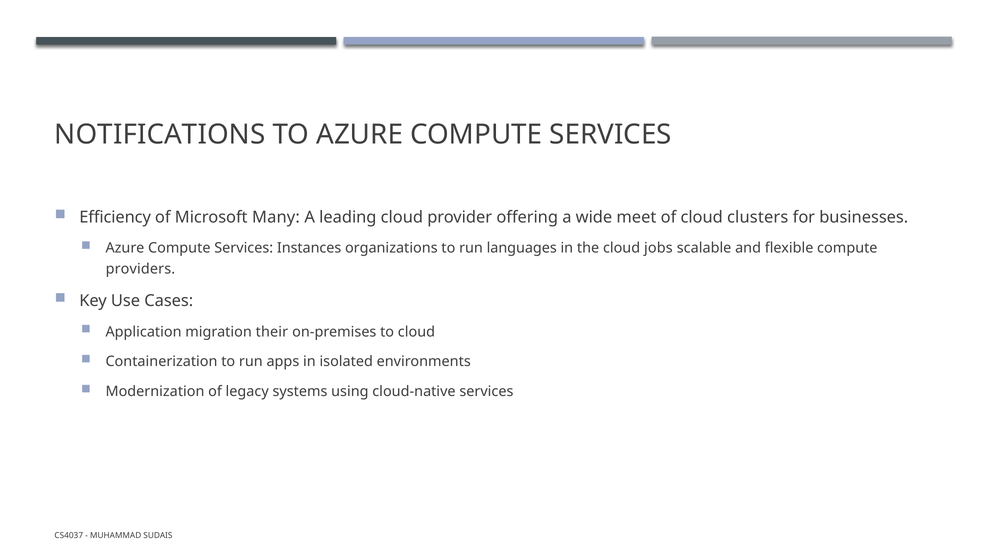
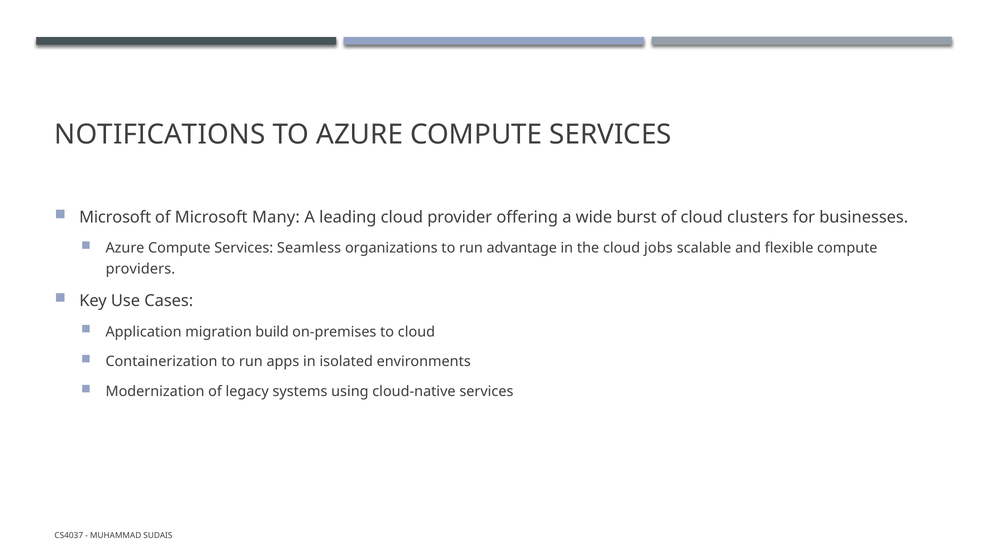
Efficiency at (115, 217): Efficiency -> Microsoft
meet: meet -> burst
Instances: Instances -> Seamless
languages: languages -> advantage
their: their -> build
